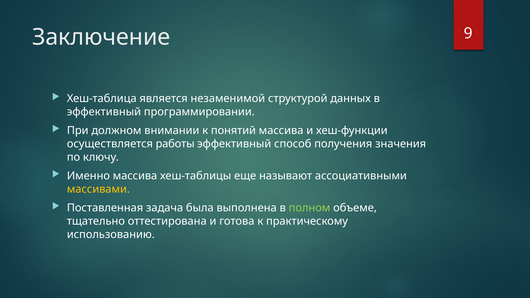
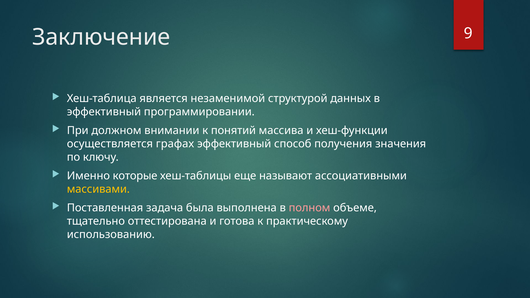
работы: работы -> графах
Именно массива: массива -> которые
полном colour: light green -> pink
